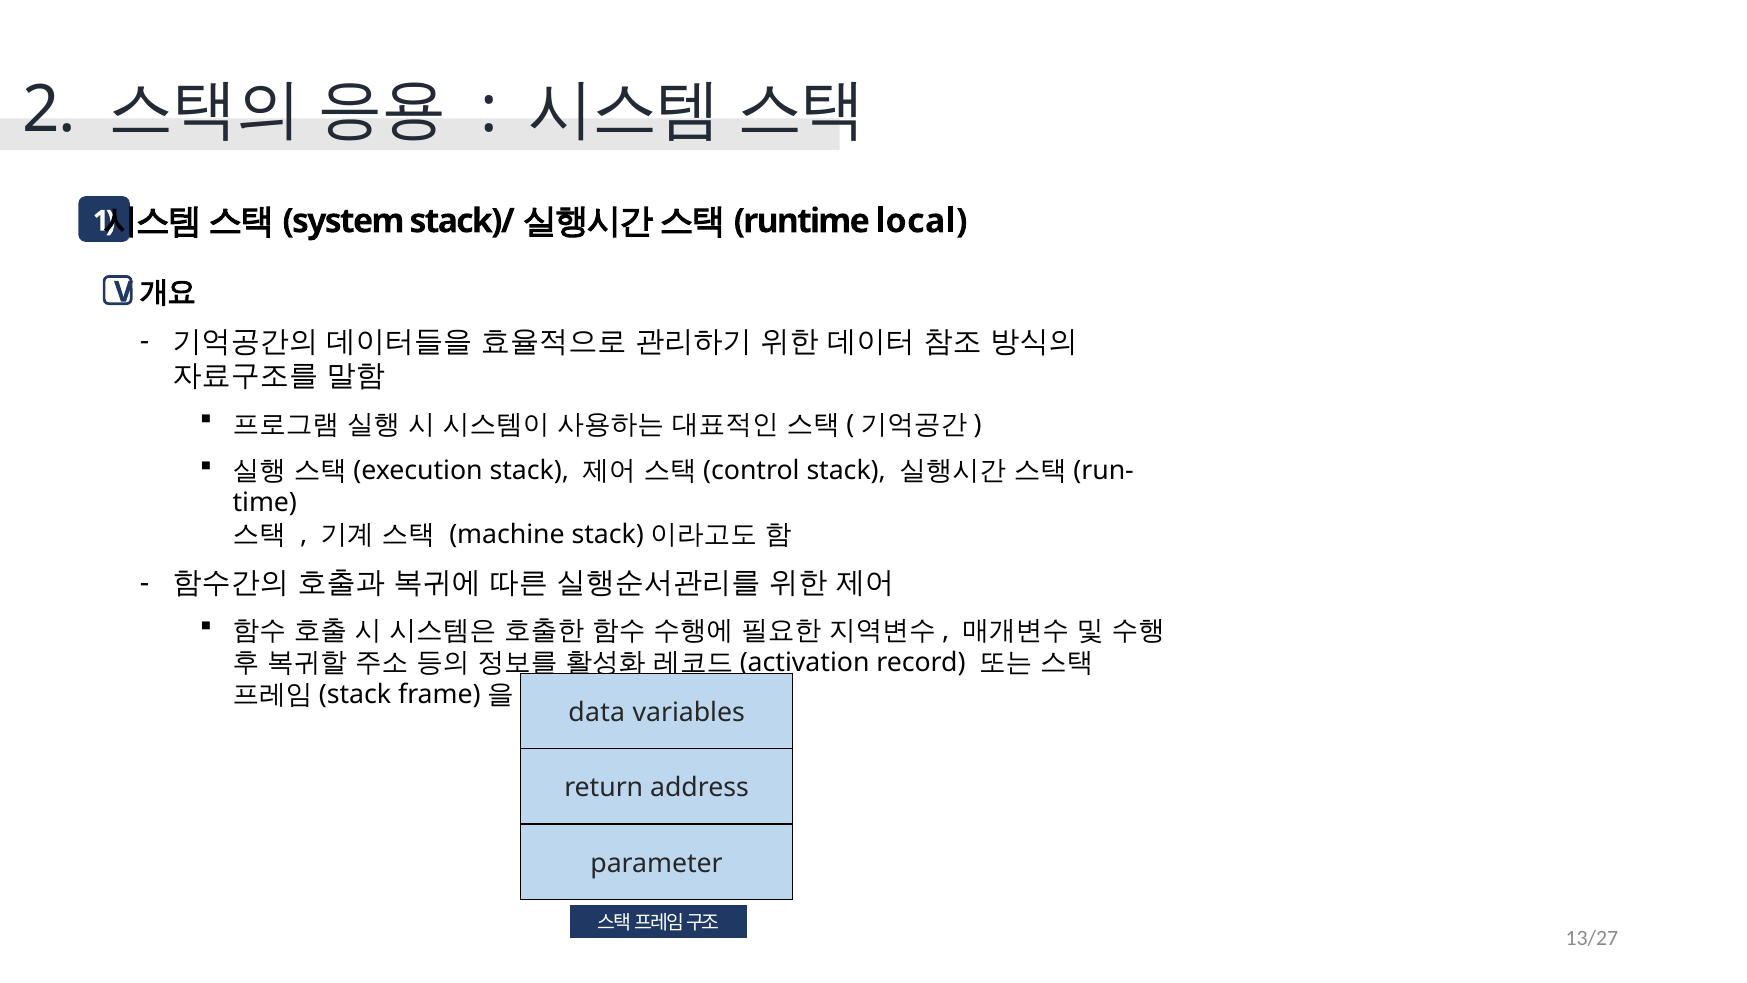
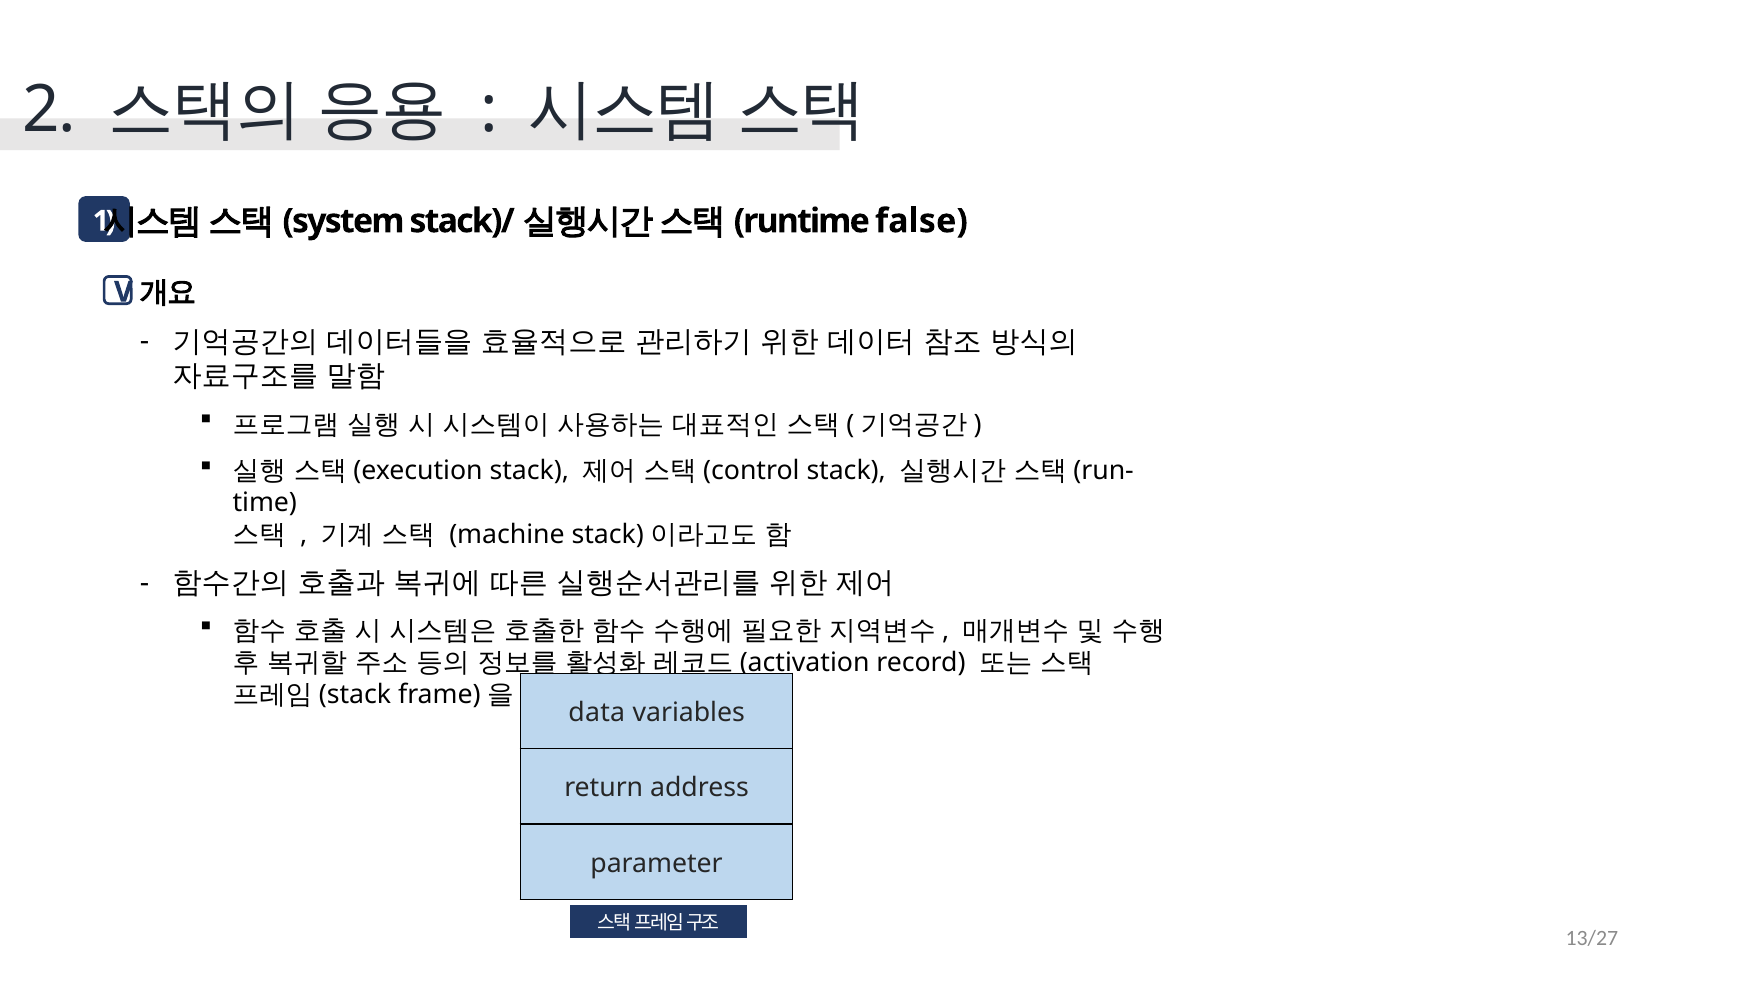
local: local -> false
